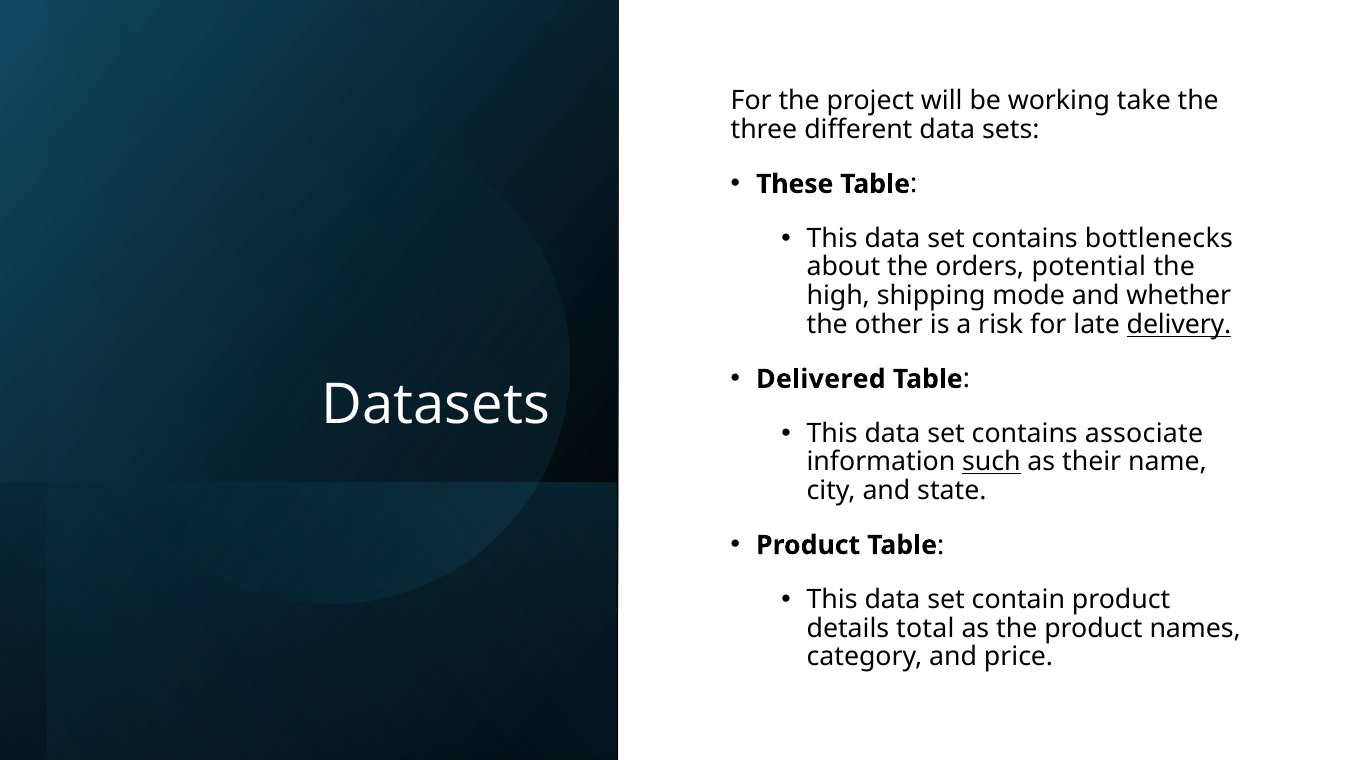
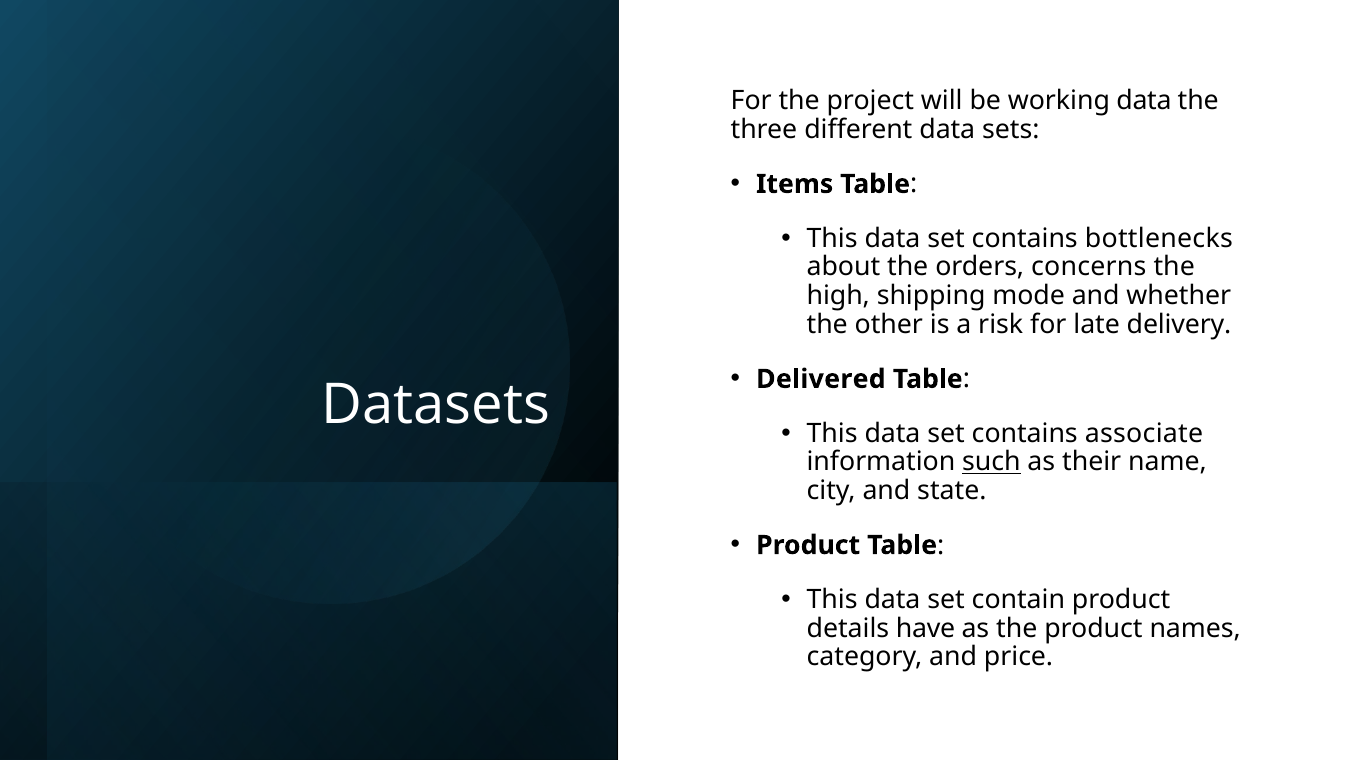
working take: take -> data
These: These -> Items
potential: potential -> concerns
delivery underline: present -> none
total: total -> have
